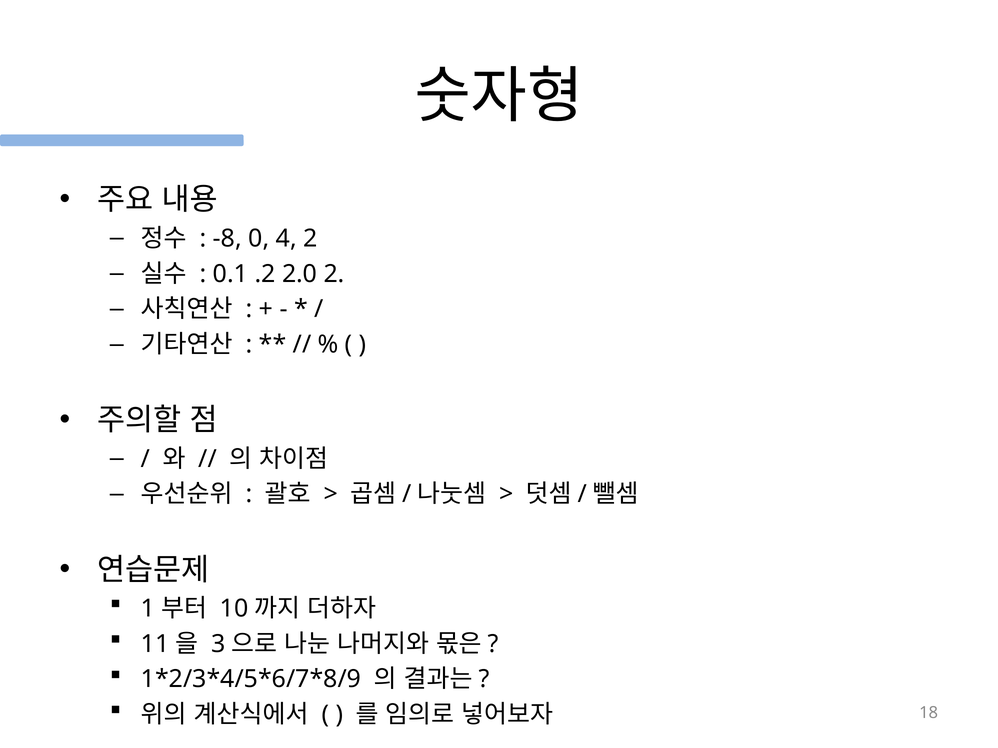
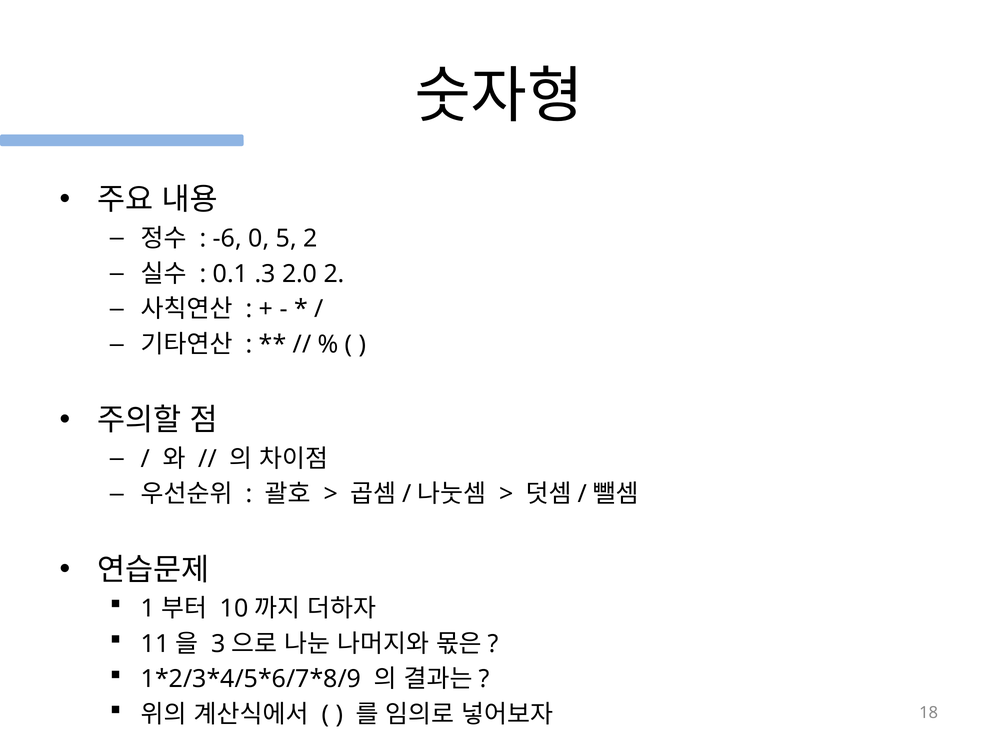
-8: -8 -> -6
4: 4 -> 5
.2: .2 -> .3
